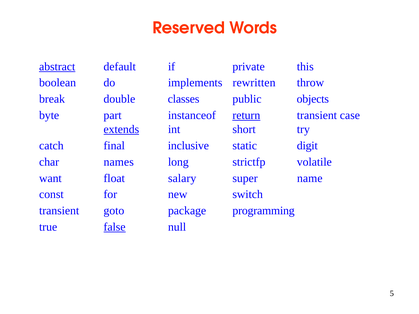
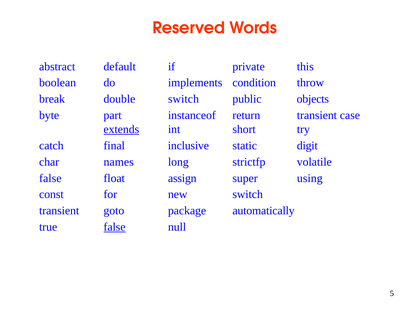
abstract underline: present -> none
rewritten: rewritten -> condition
double classes: classes -> switch
return underline: present -> none
want at (50, 178): want -> false
salary: salary -> assign
name: name -> using
programming: programming -> automatically
